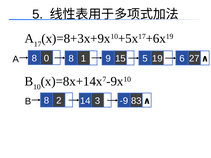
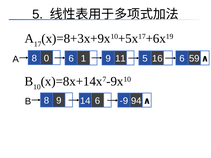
27: 27 -> 59
0 8: 8 -> 6
15: 15 -> 11
19: 19 -> 16
83: 83 -> 94
B 2: 2 -> 9
14 3: 3 -> 6
